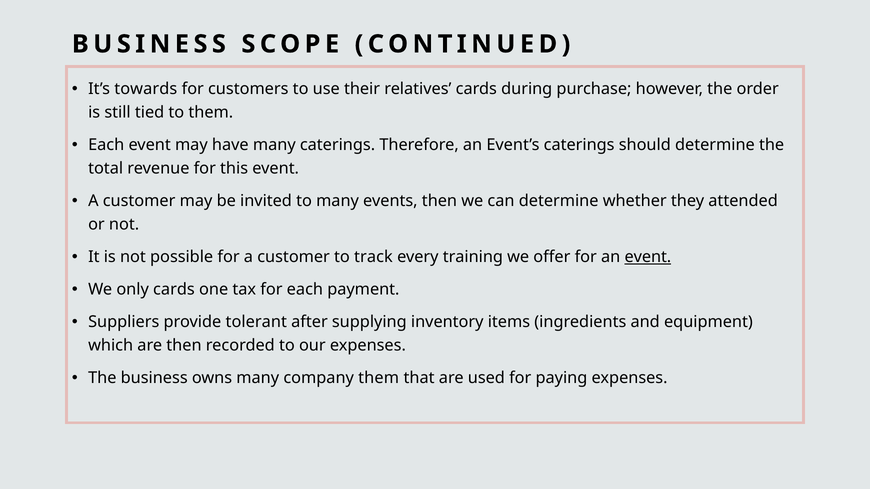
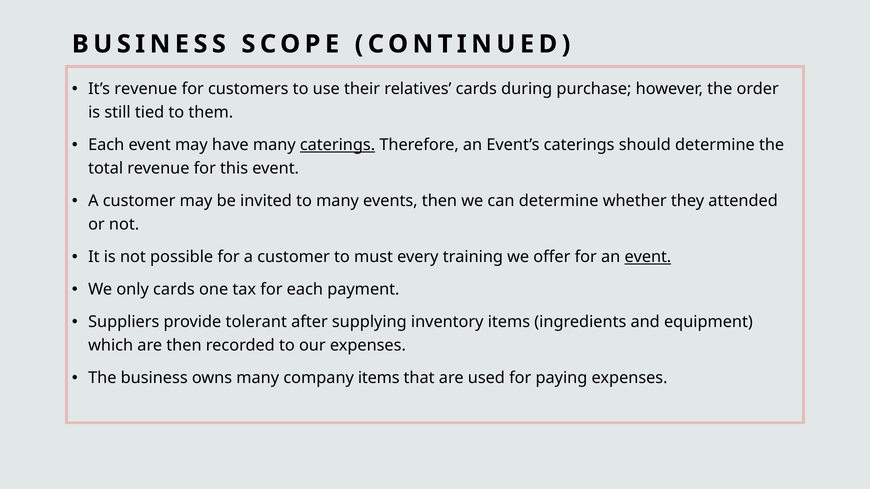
It’s towards: towards -> revenue
caterings at (338, 145) underline: none -> present
track: track -> must
company them: them -> items
